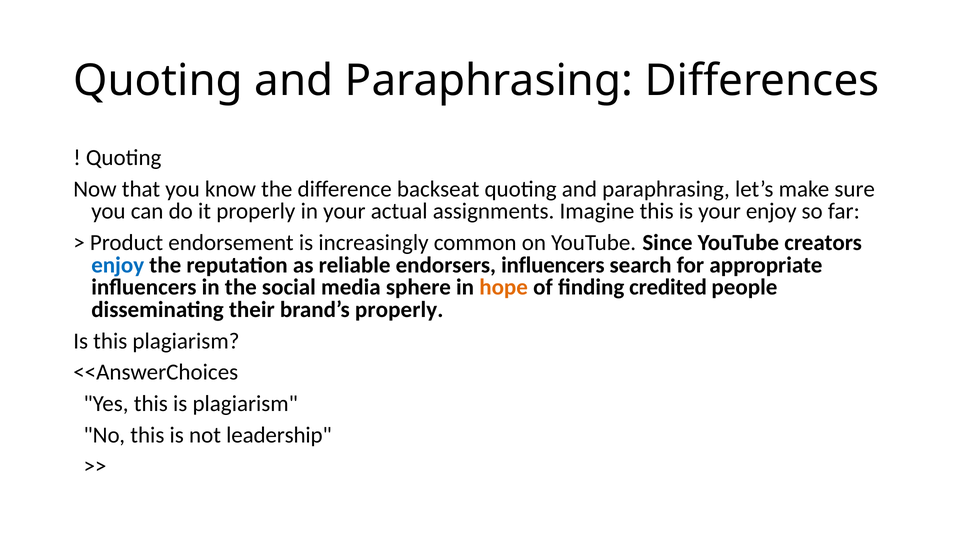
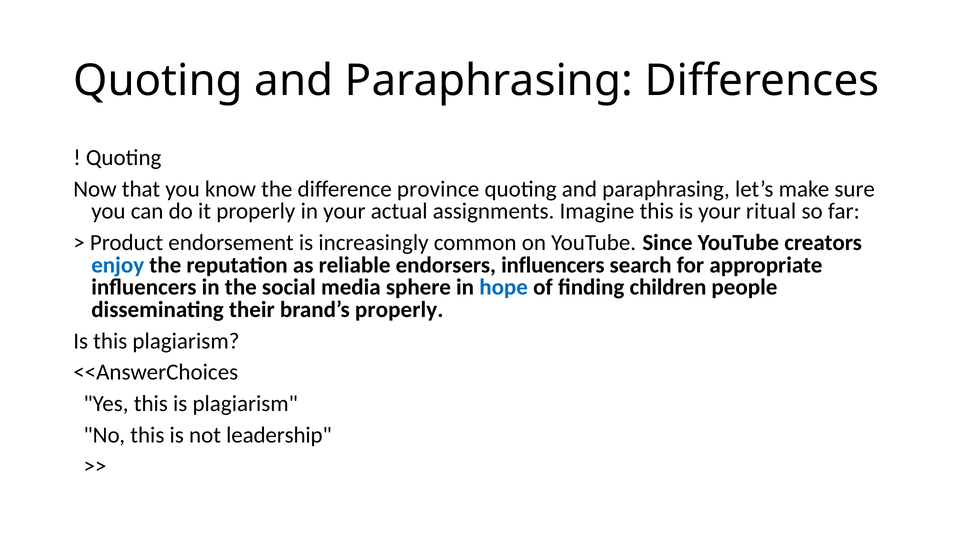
backseat: backseat -> province
your enjoy: enjoy -> ritual
hope colour: orange -> blue
credited: credited -> children
